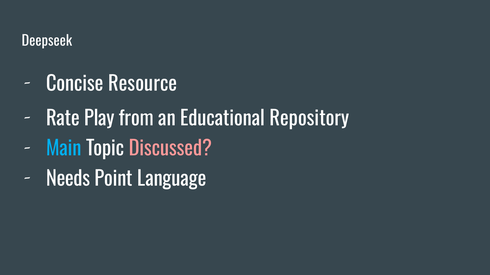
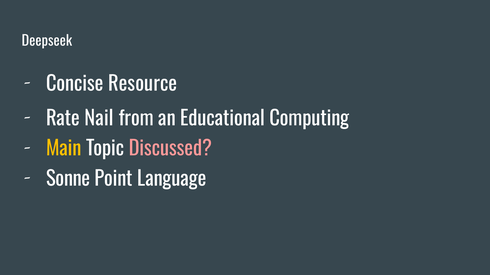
Play: Play -> Nail
Repository: Repository -> Computing
Main colour: light blue -> yellow
Needs: Needs -> Sonne
